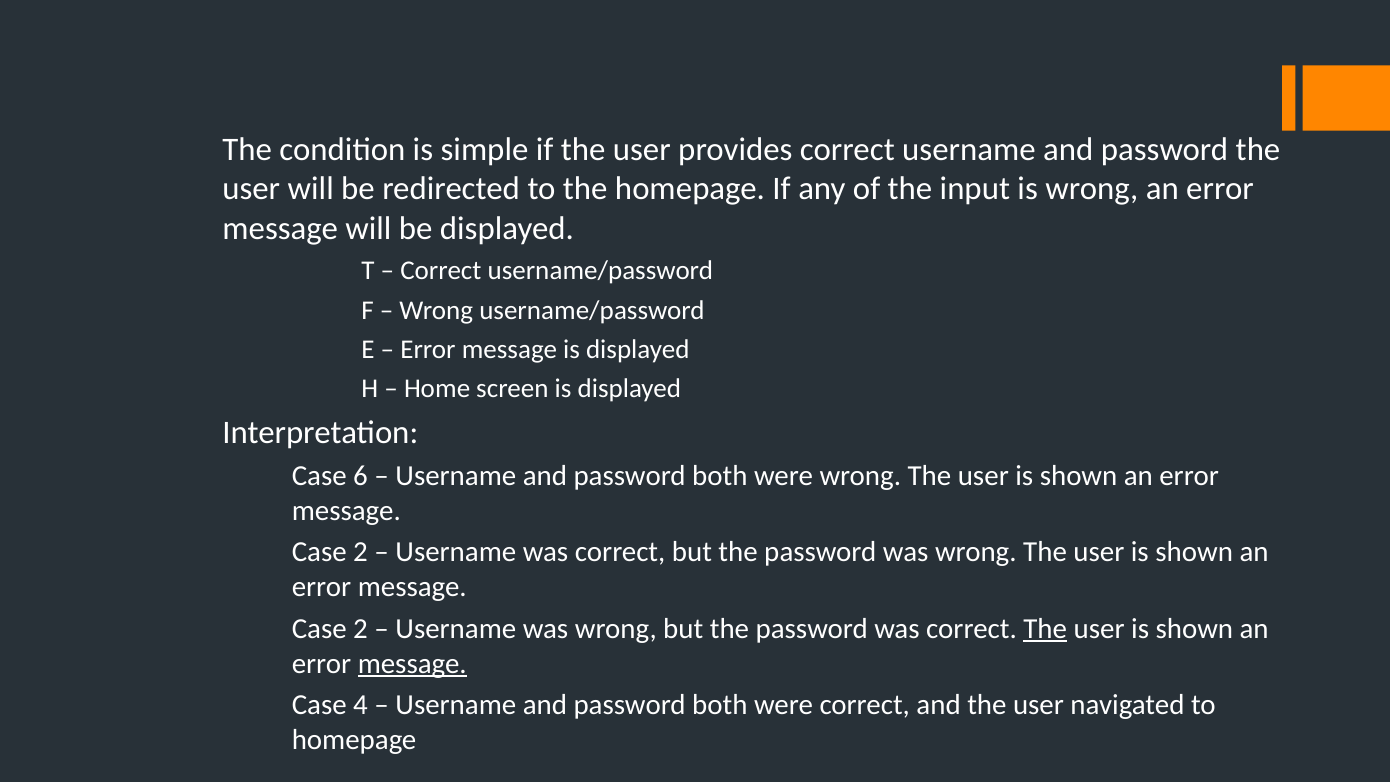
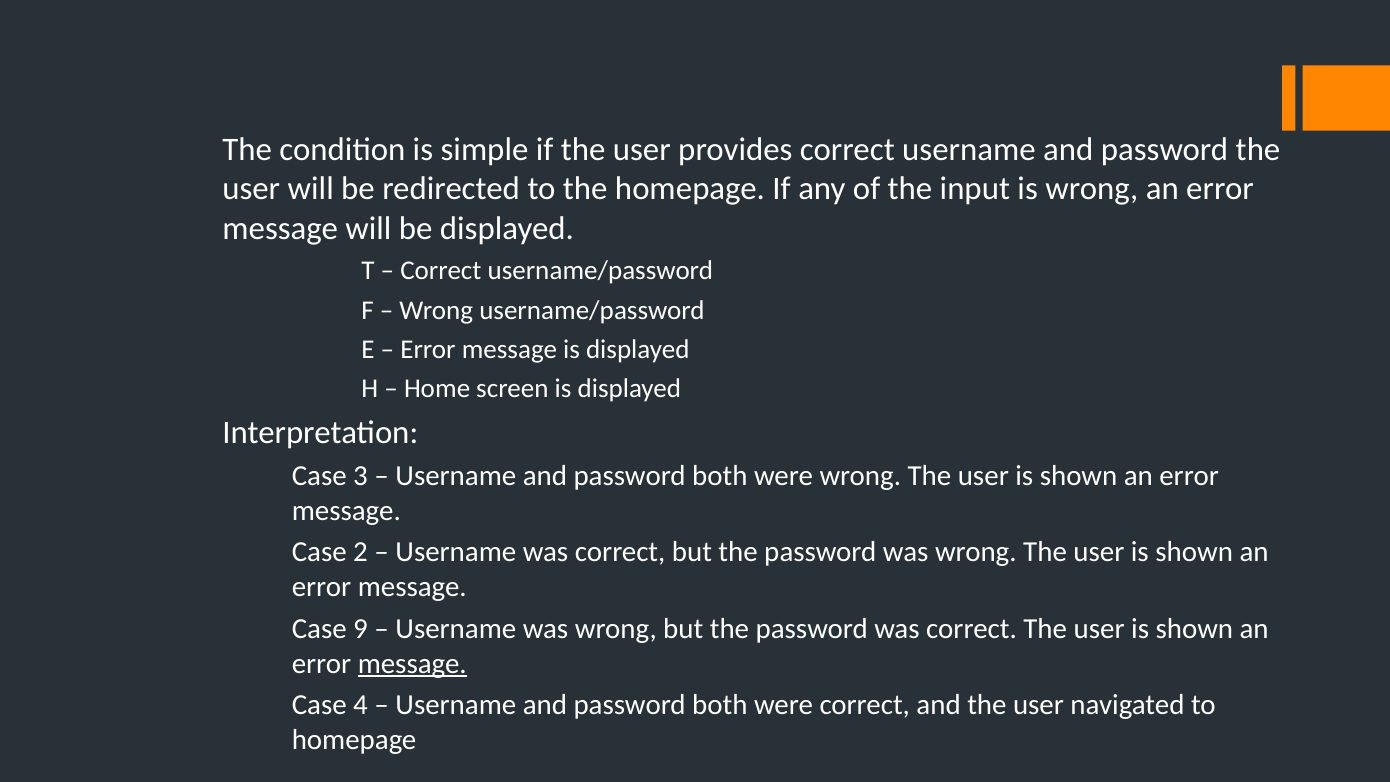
6: 6 -> 3
2 at (361, 629): 2 -> 9
The at (1045, 629) underline: present -> none
